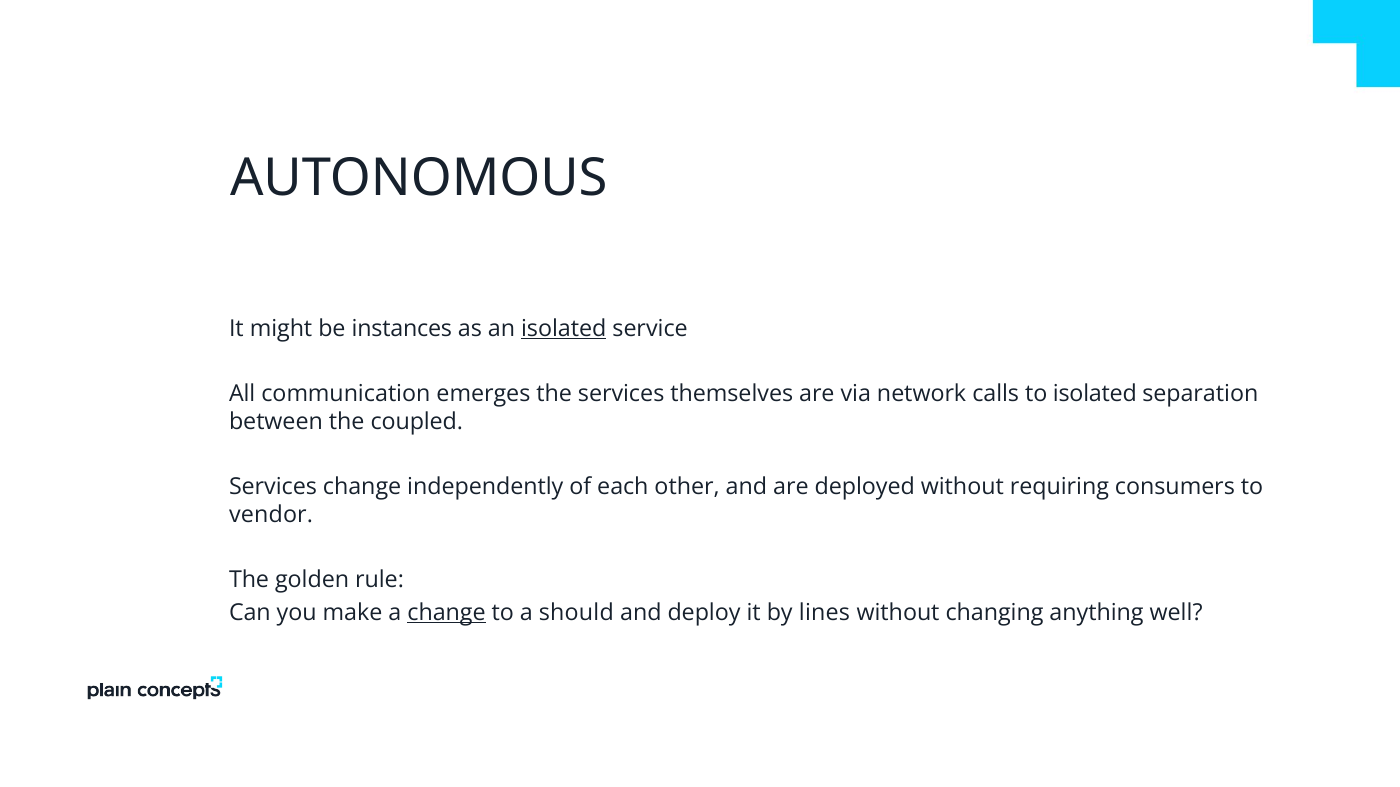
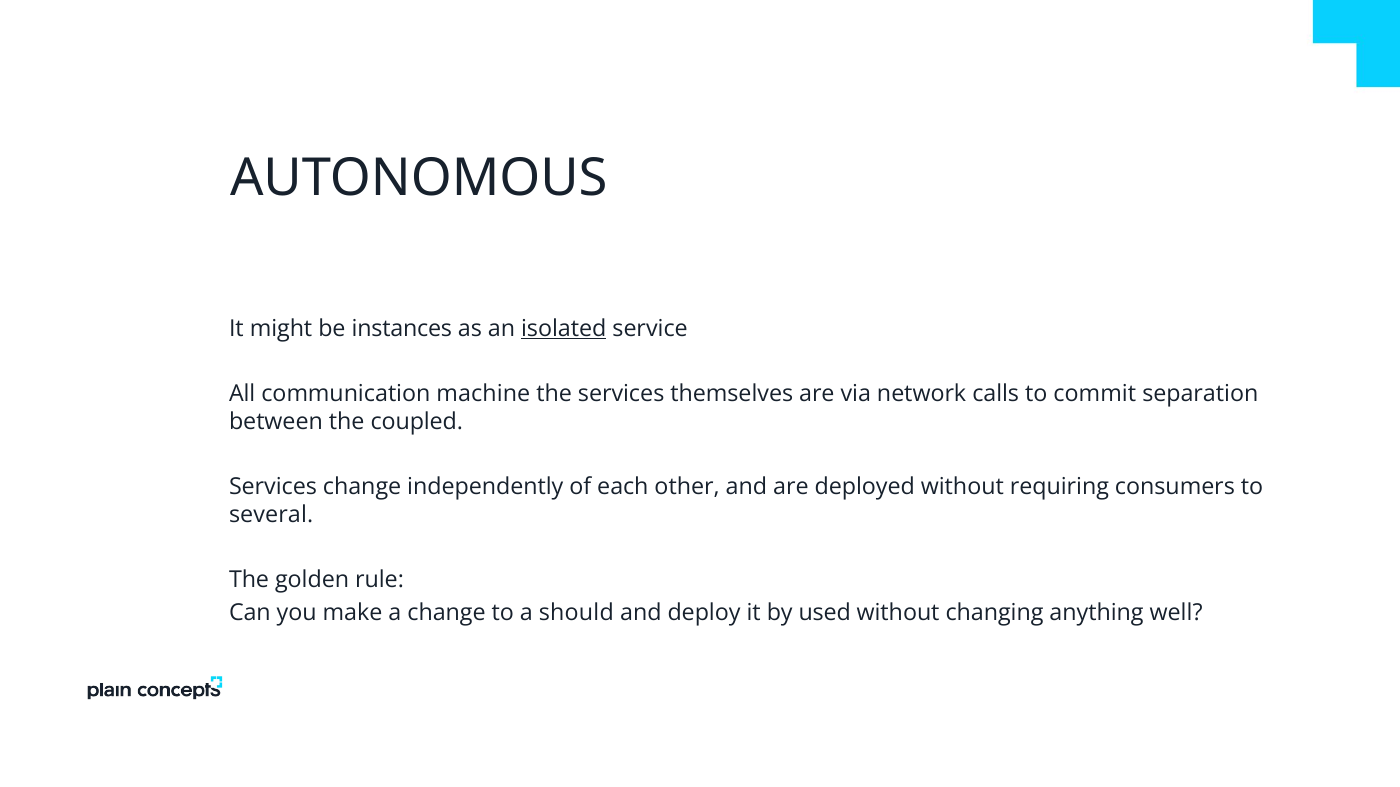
emerges: emerges -> machine
to isolated: isolated -> commit
vendor: vendor -> several
change at (447, 613) underline: present -> none
lines: lines -> used
